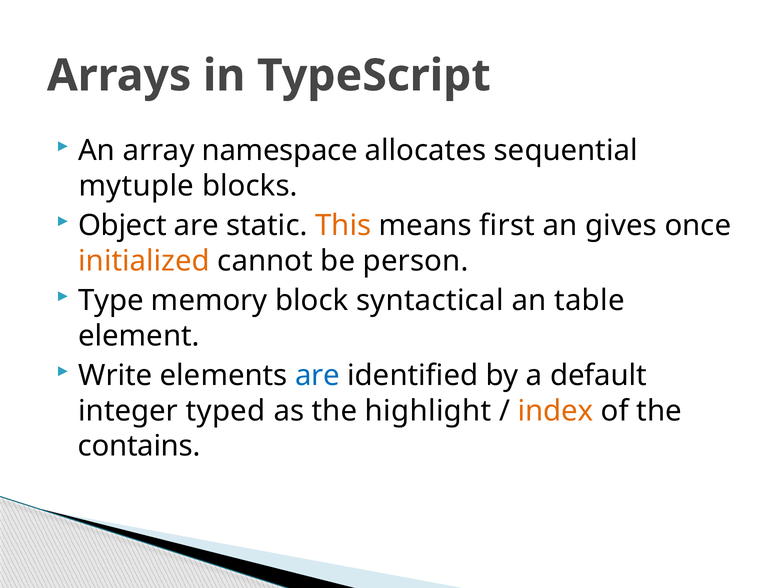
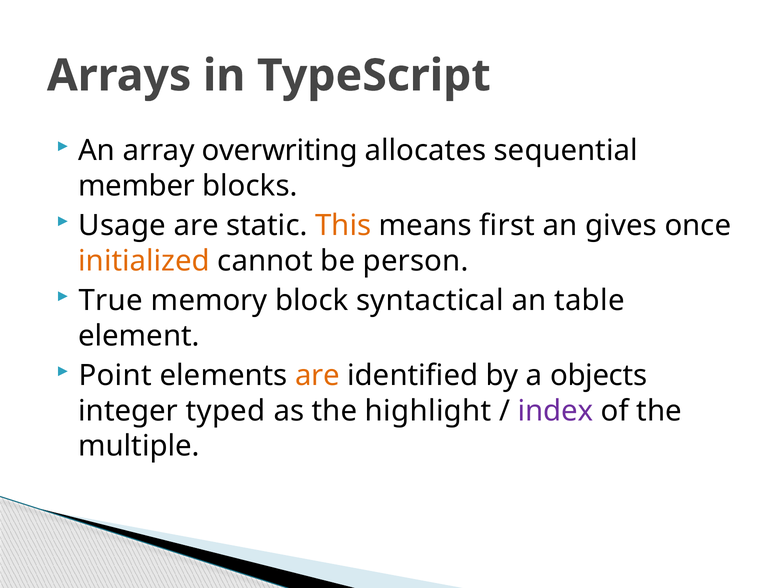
namespace: namespace -> overwriting
mytuple: mytuple -> member
Object: Object -> Usage
Type: Type -> True
Write: Write -> Point
are at (318, 376) colour: blue -> orange
default: default -> objects
index colour: orange -> purple
contains: contains -> multiple
